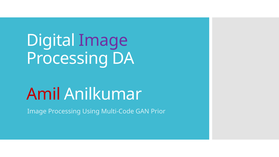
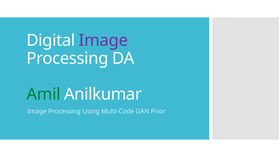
Amil colour: red -> green
